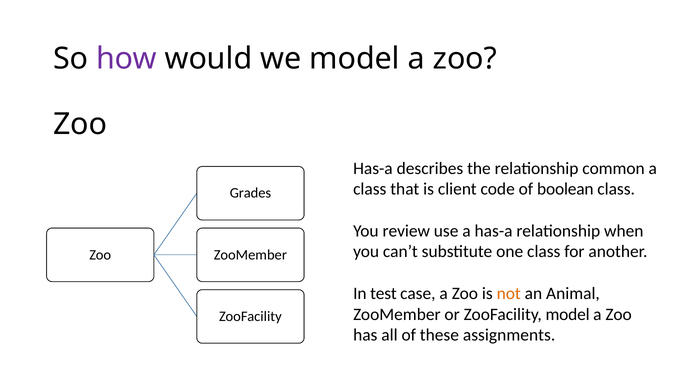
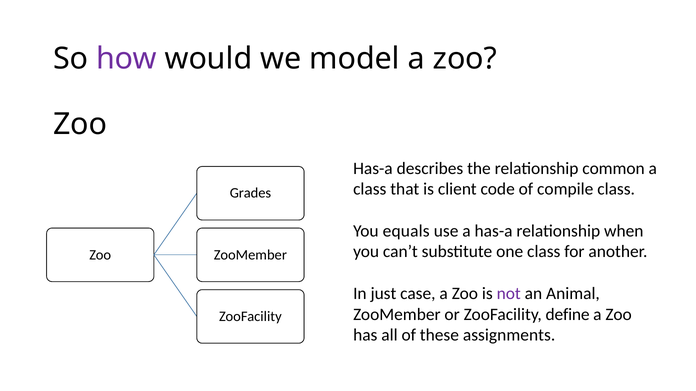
boolean: boolean -> compile
review: review -> equals
test: test -> just
not colour: orange -> purple
ZooFacility model: model -> define
